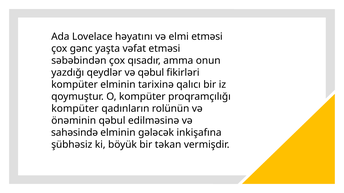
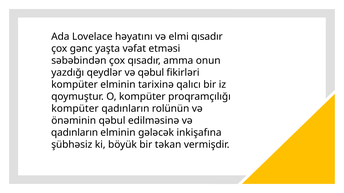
elmi etməsi: etməsi -> qısadır
sahəsində at (75, 133): sahəsində -> qadınların
